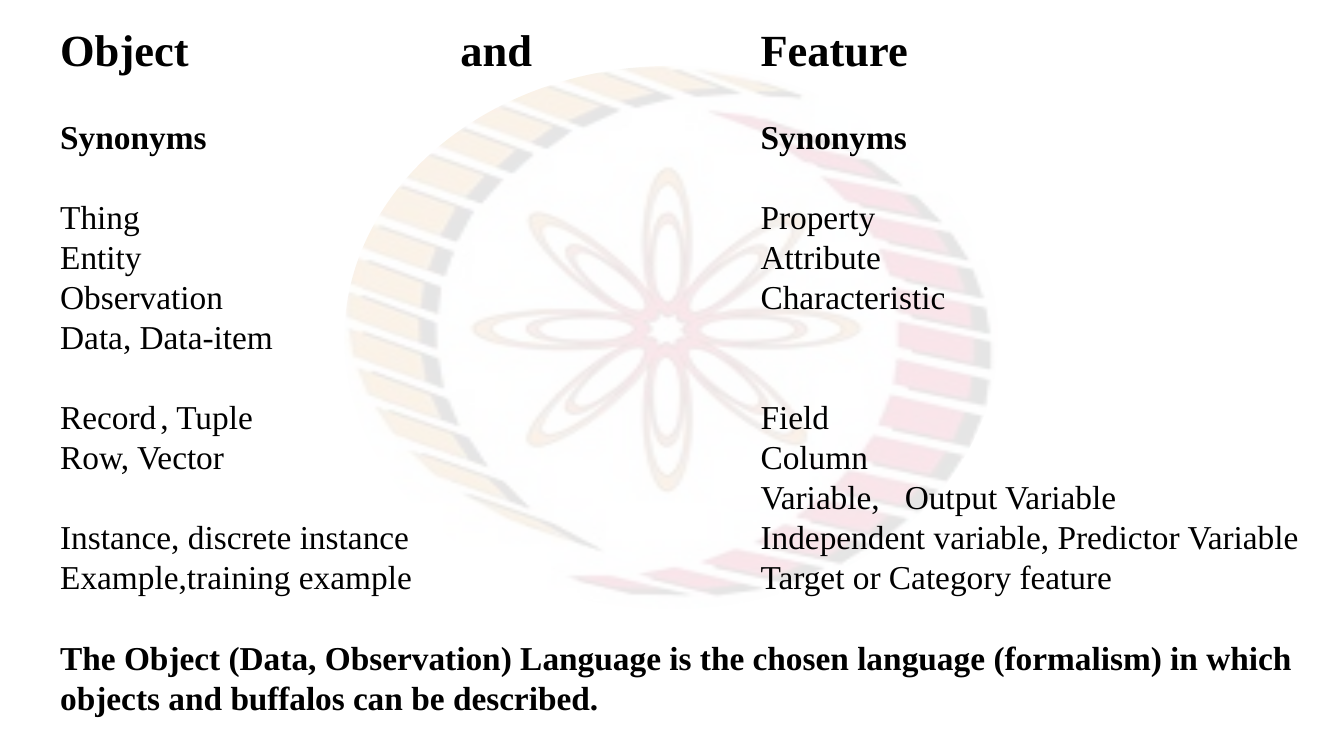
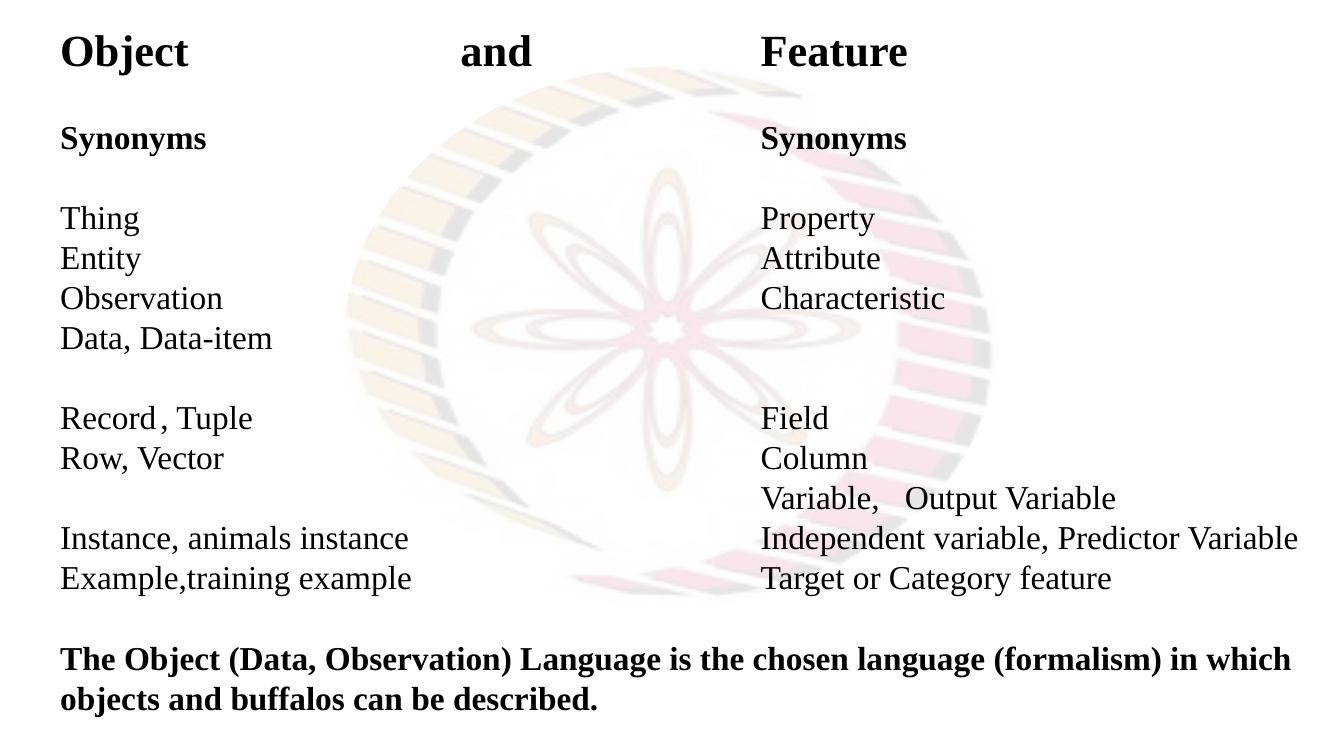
discrete: discrete -> animals
